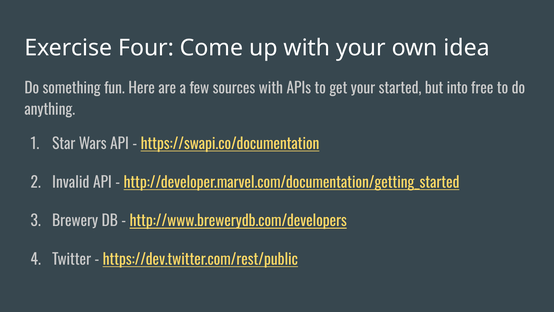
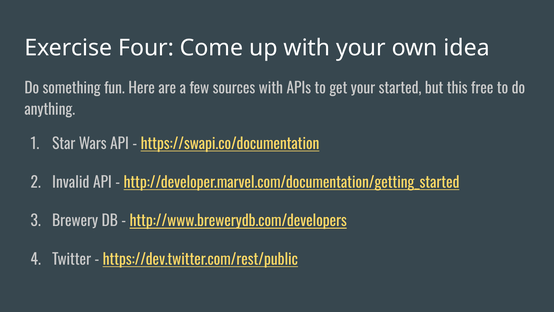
into: into -> this
